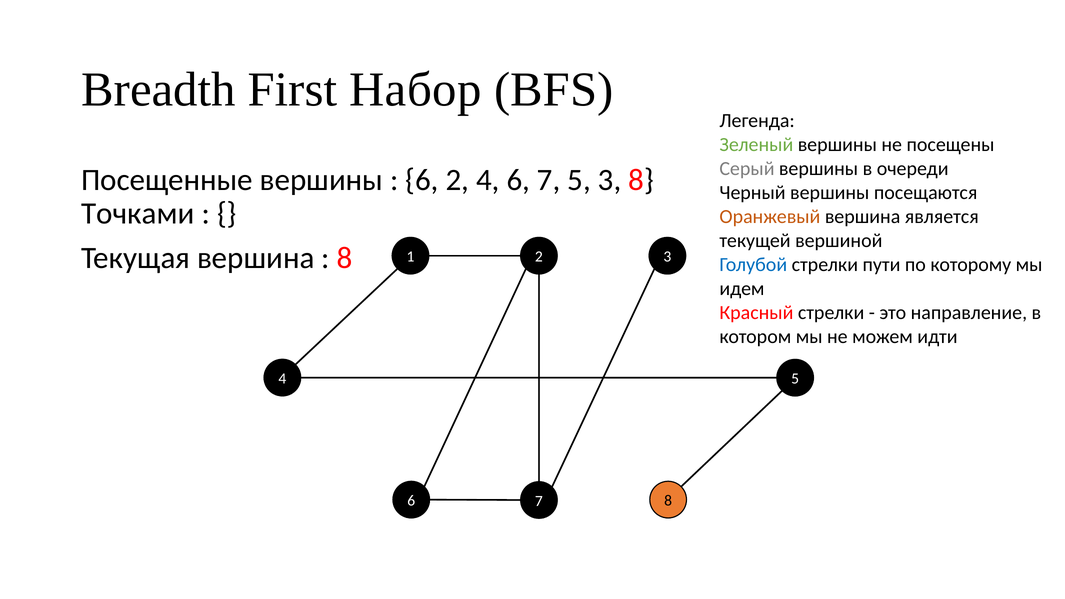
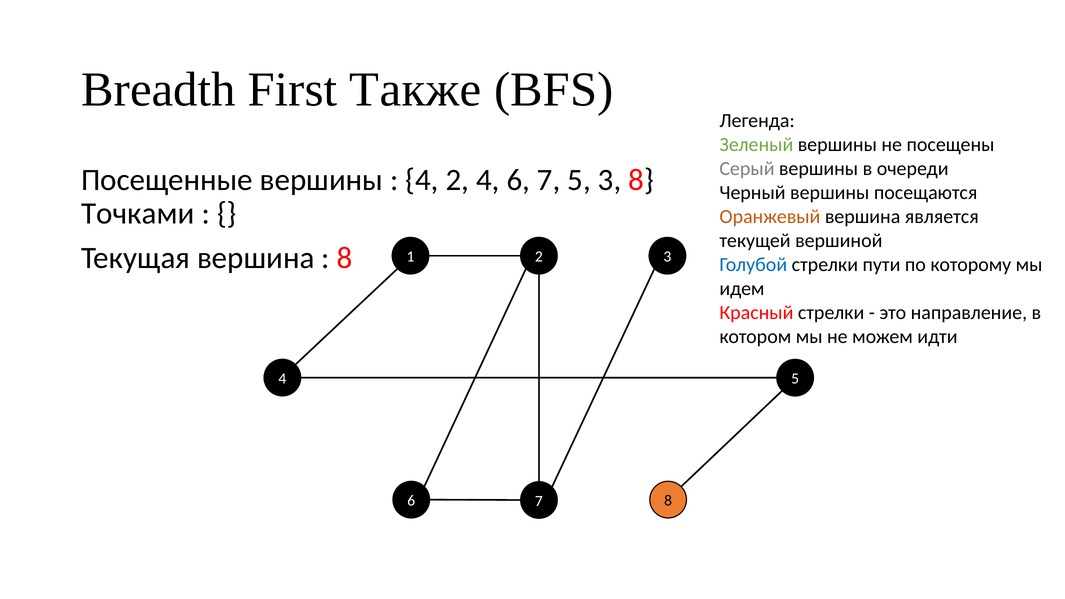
Набор: Набор -> Также
6 at (422, 180): 6 -> 4
